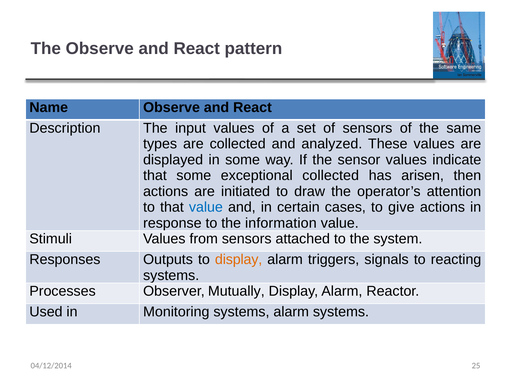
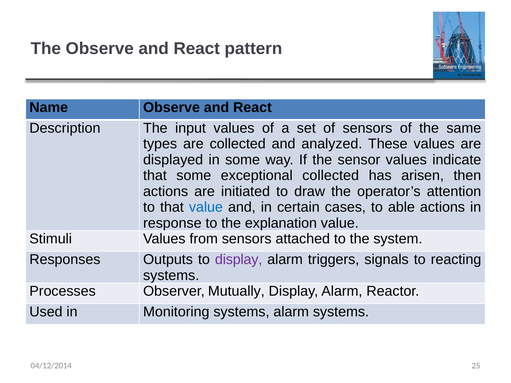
give: give -> able
information: information -> explanation
display at (239, 260) colour: orange -> purple
